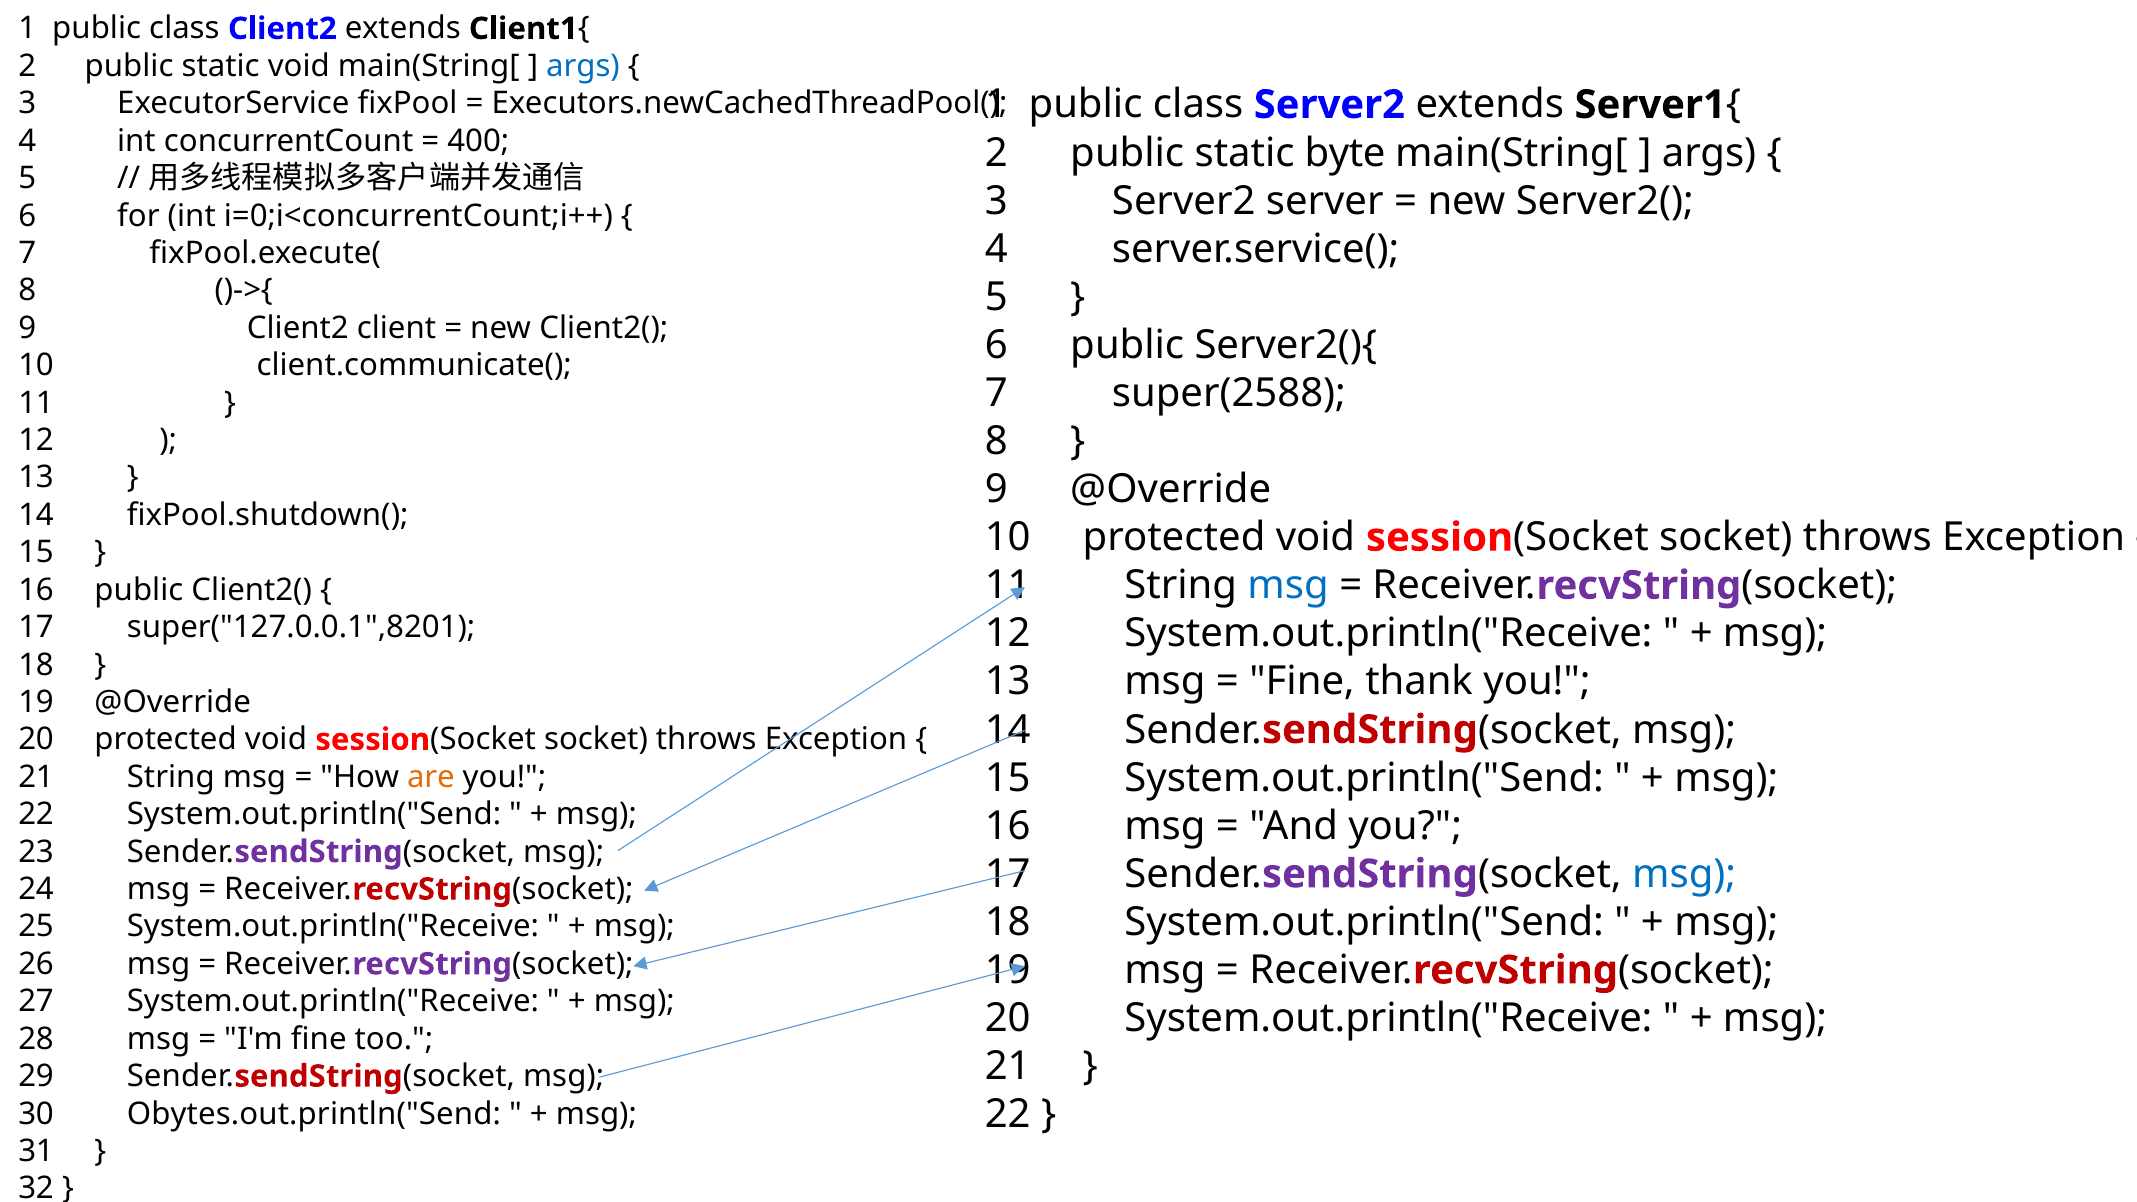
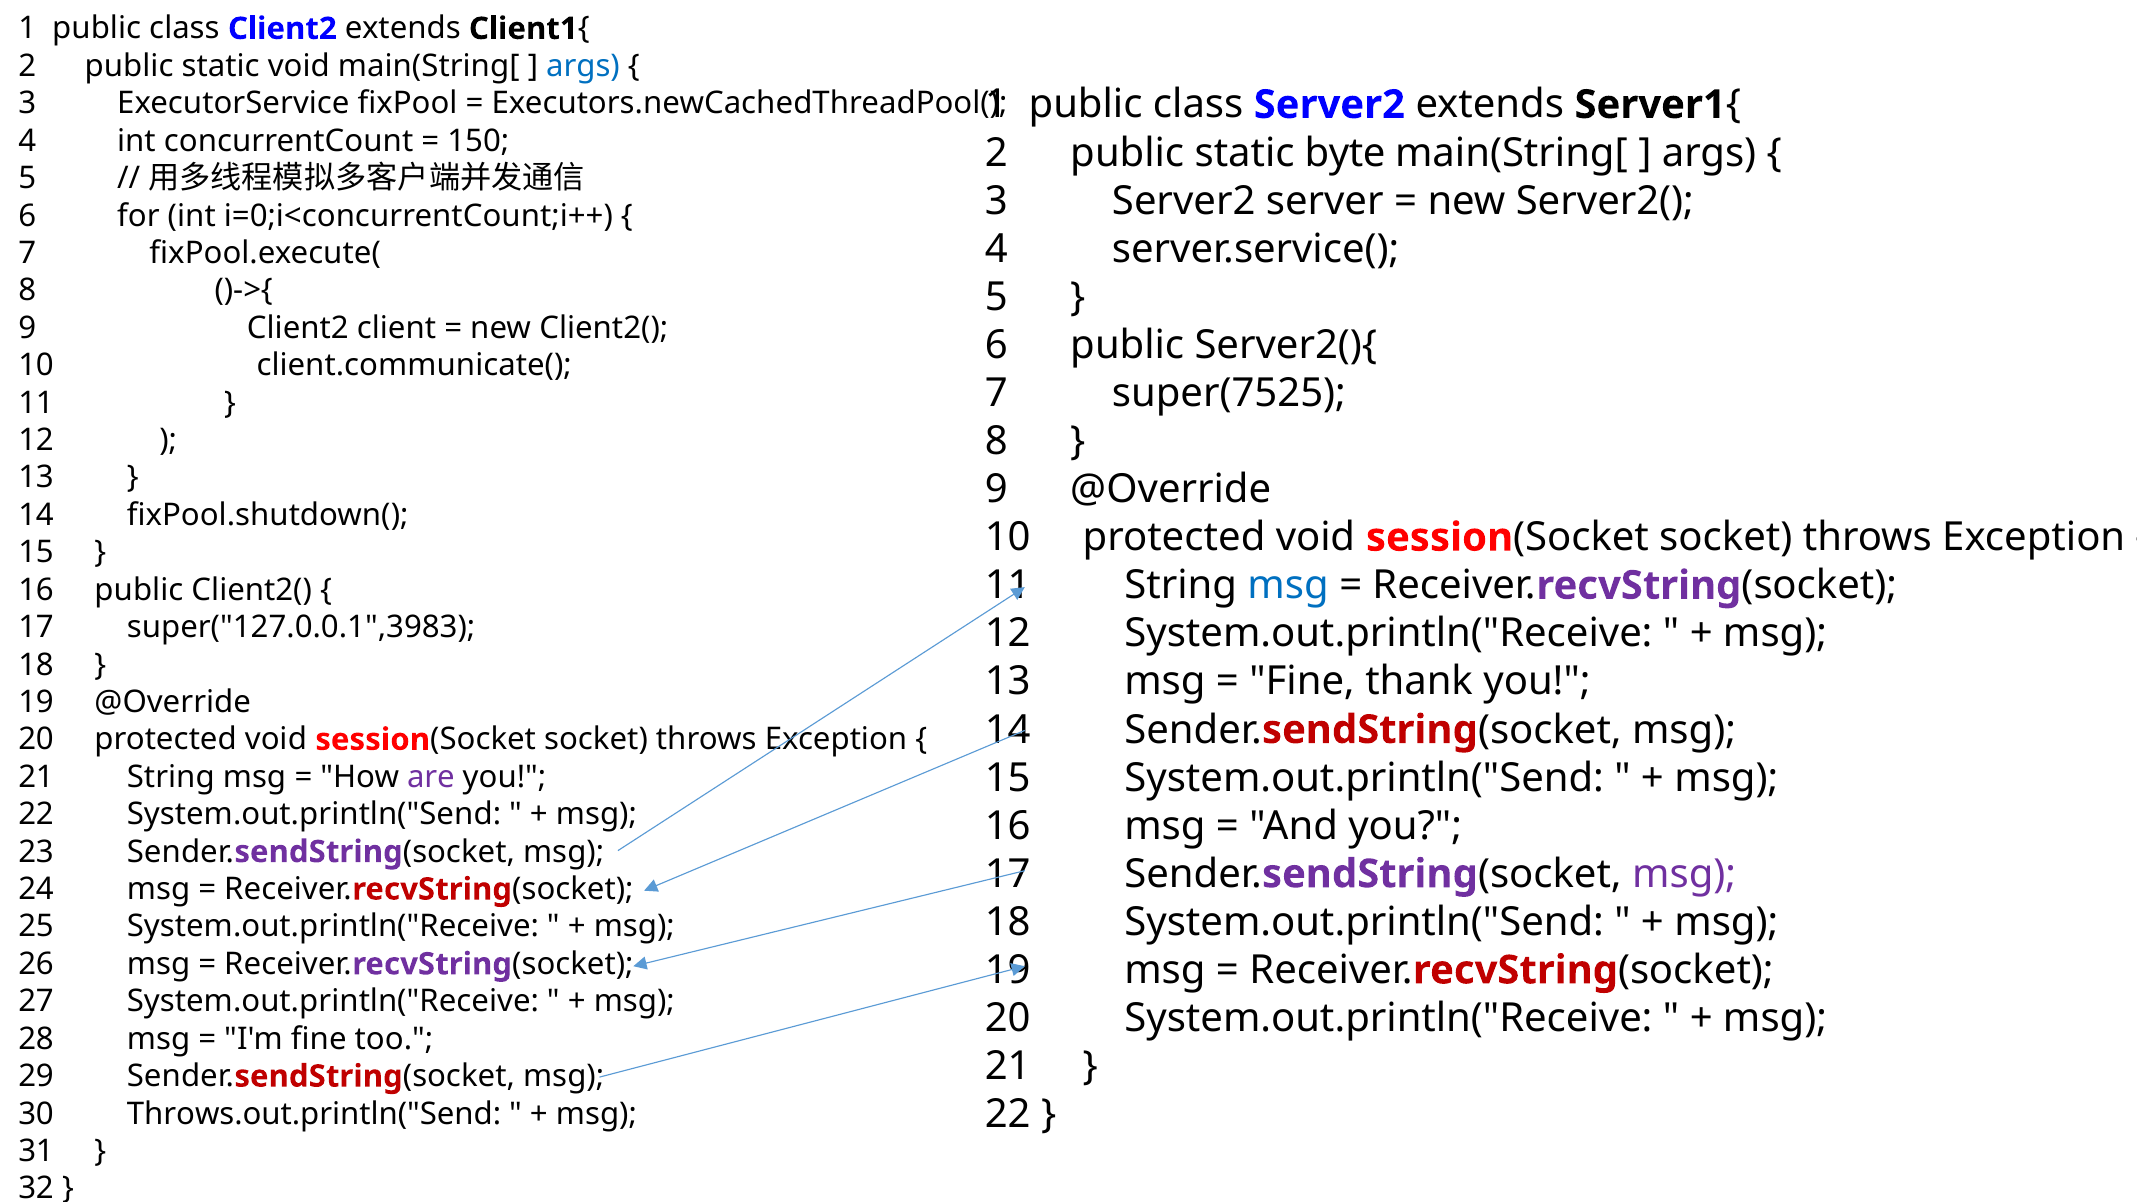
400: 400 -> 150
super(2588: super(2588 -> super(7525
super("127.0.0.1",8201: super("127.0.0.1",8201 -> super("127.0.0.1",3983
are colour: orange -> purple
msg at (1684, 874) colour: blue -> purple
Obytes.out.println("Send: Obytes.out.println("Send -> Throws.out.println("Send
